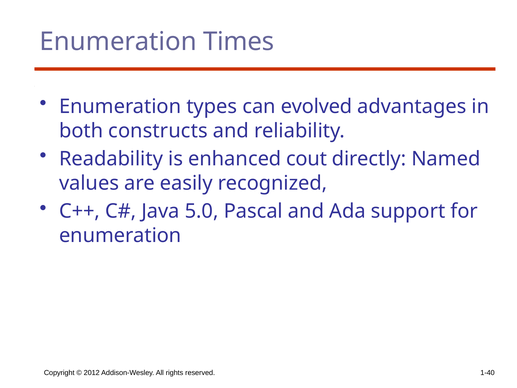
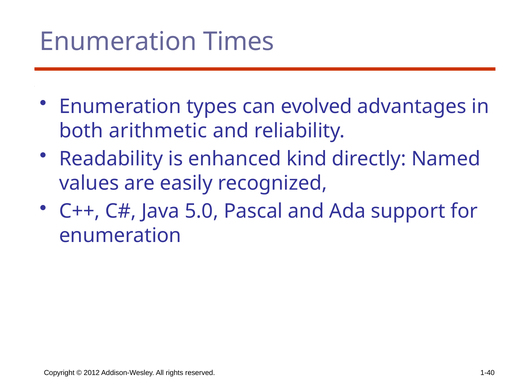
constructs: constructs -> arithmetic
cout: cout -> kind
